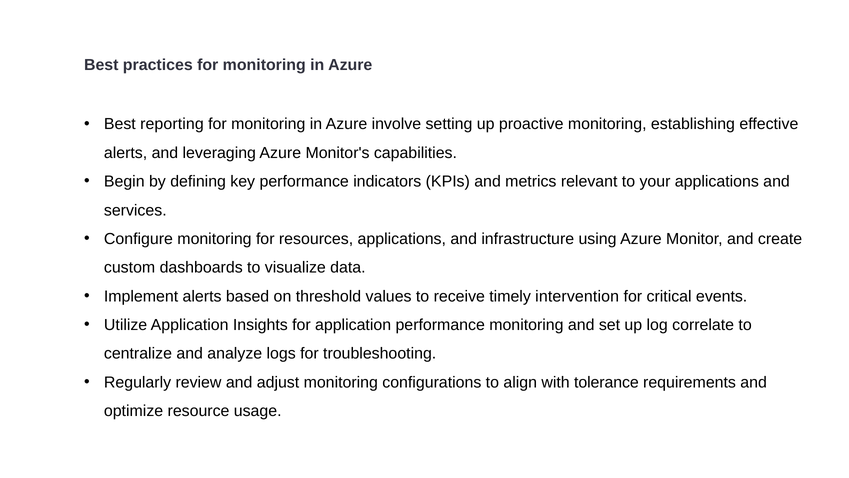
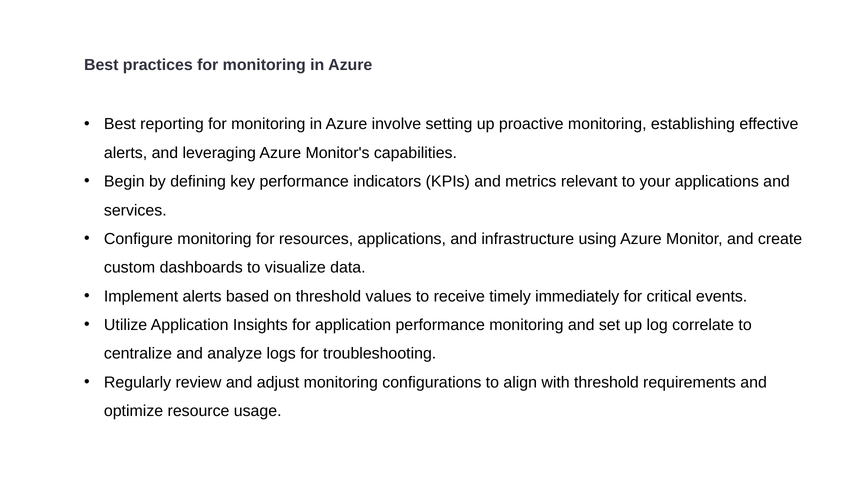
intervention: intervention -> immediately
with tolerance: tolerance -> threshold
